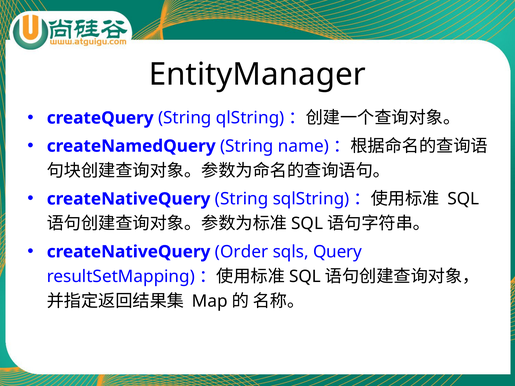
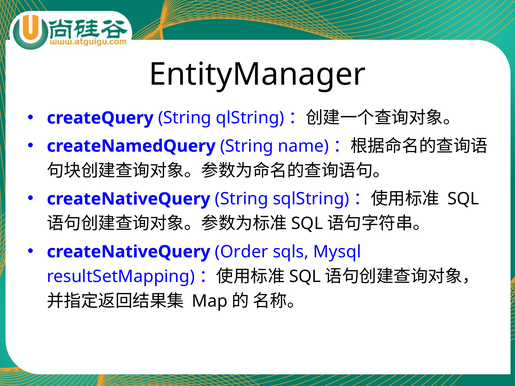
Query: Query -> Mysql
